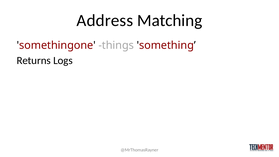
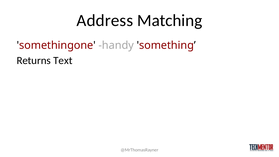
things: things -> handy
Logs: Logs -> Text
